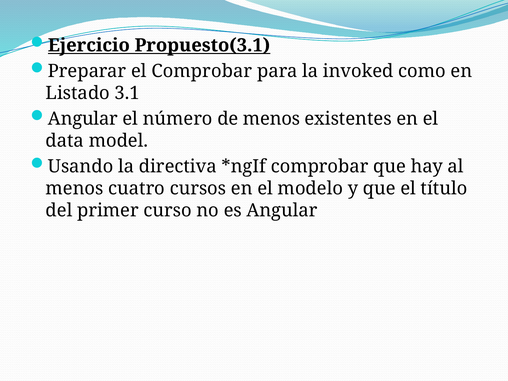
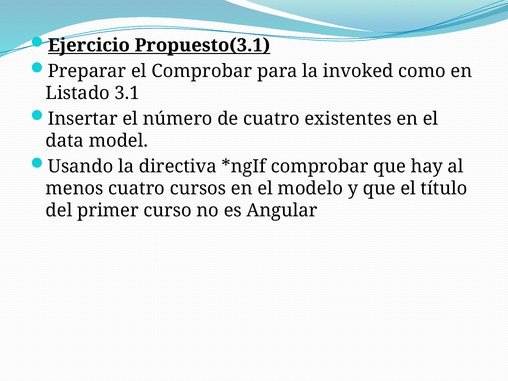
Angular at (83, 119): Angular -> Insertar
de menos: menos -> cuatro
